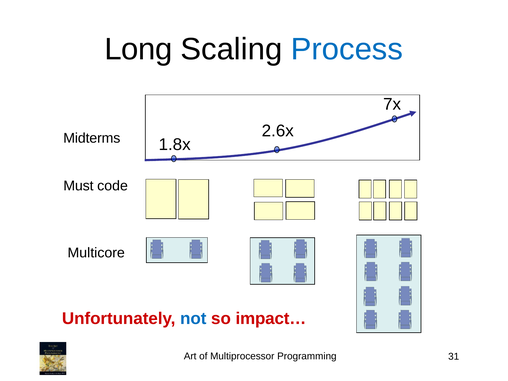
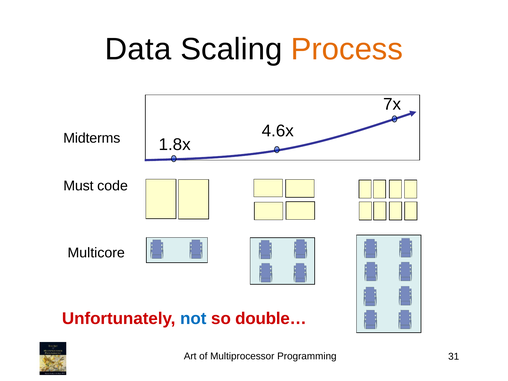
Long: Long -> Data
Process colour: blue -> orange
2.6x: 2.6x -> 4.6x
impact…: impact… -> double…
